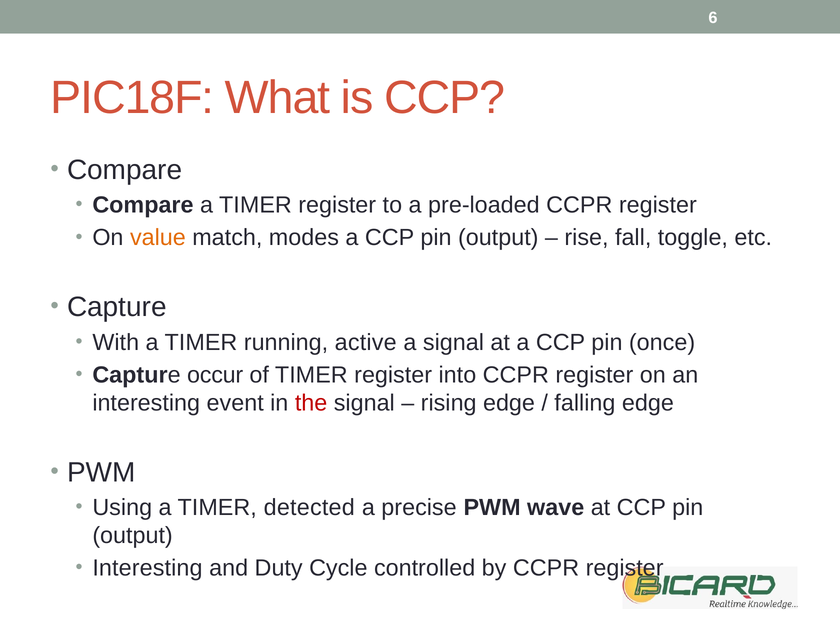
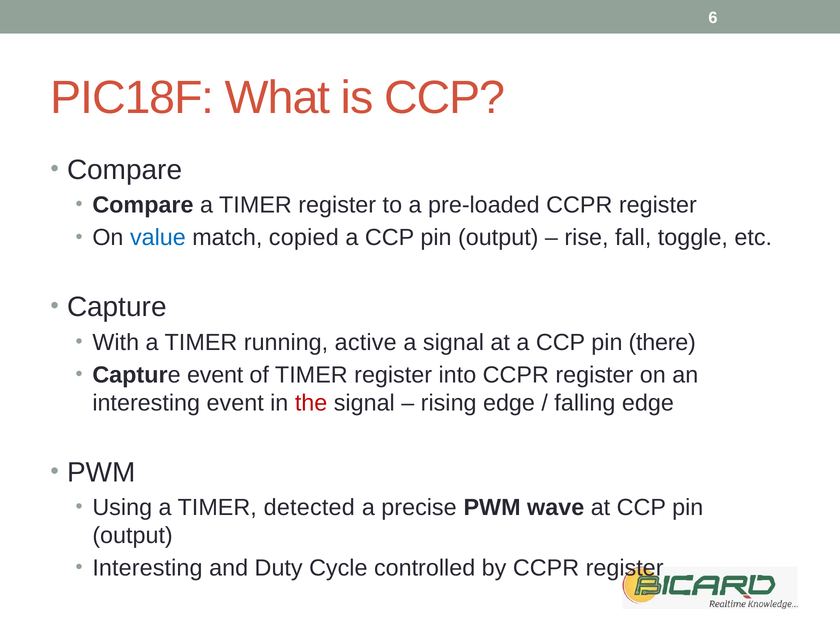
value colour: orange -> blue
modes: modes -> copied
once: once -> there
Capture occur: occur -> event
